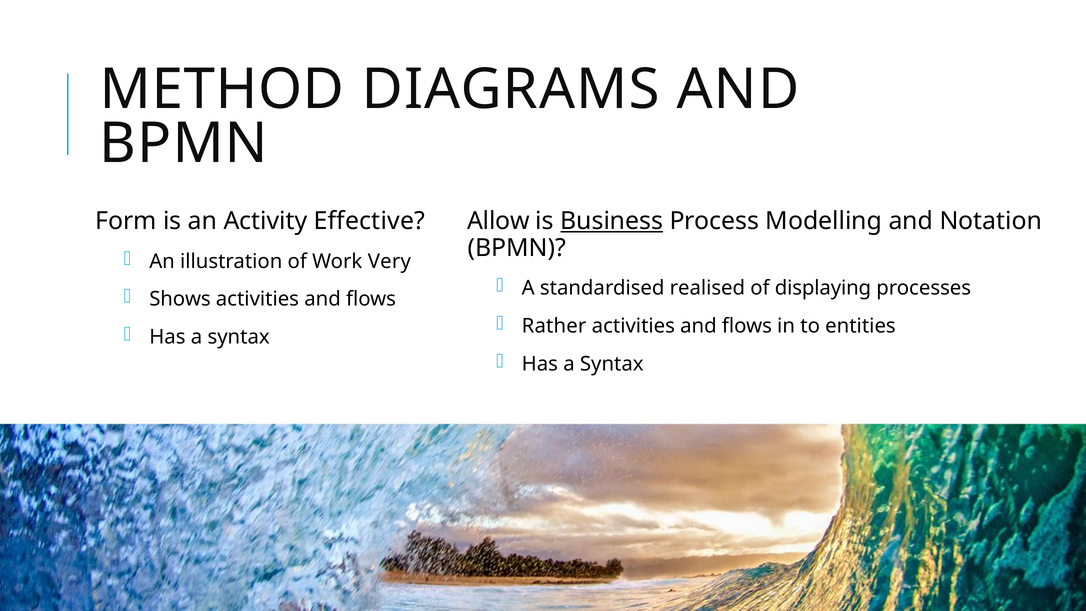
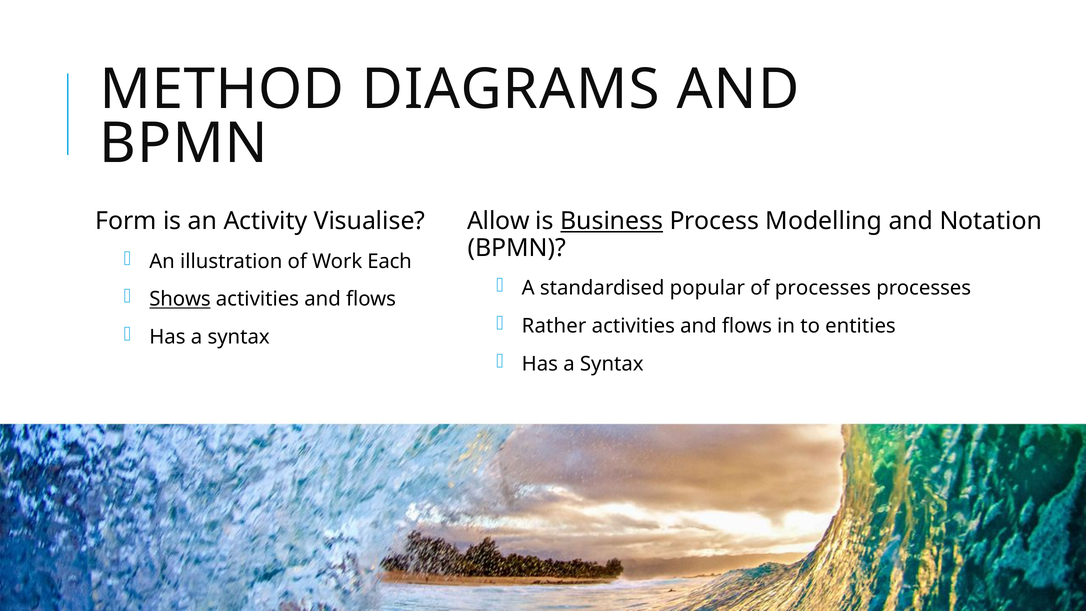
Effective: Effective -> Visualise
Very: Very -> Each
realised: realised -> popular
of displaying: displaying -> processes
Shows underline: none -> present
